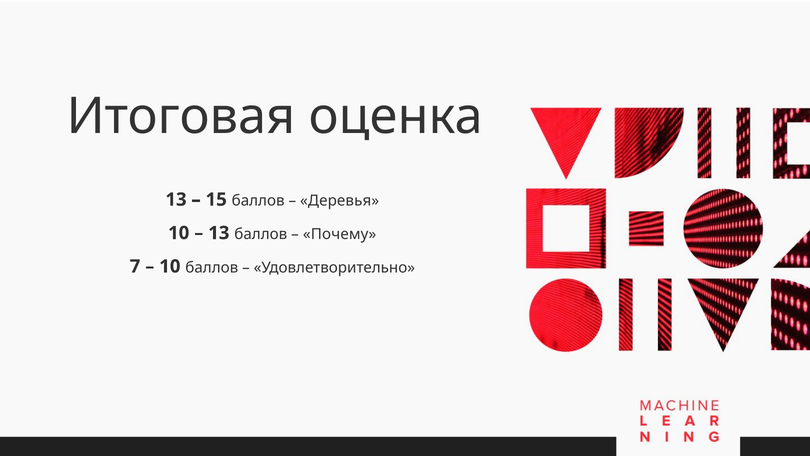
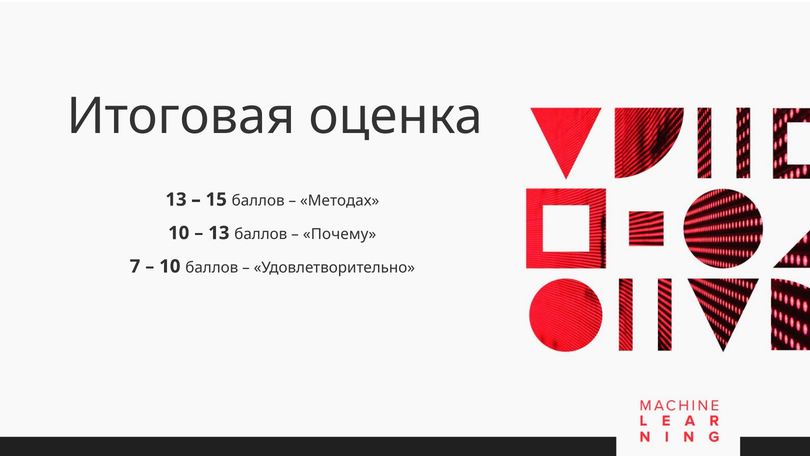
Деревья: Деревья -> Методах
